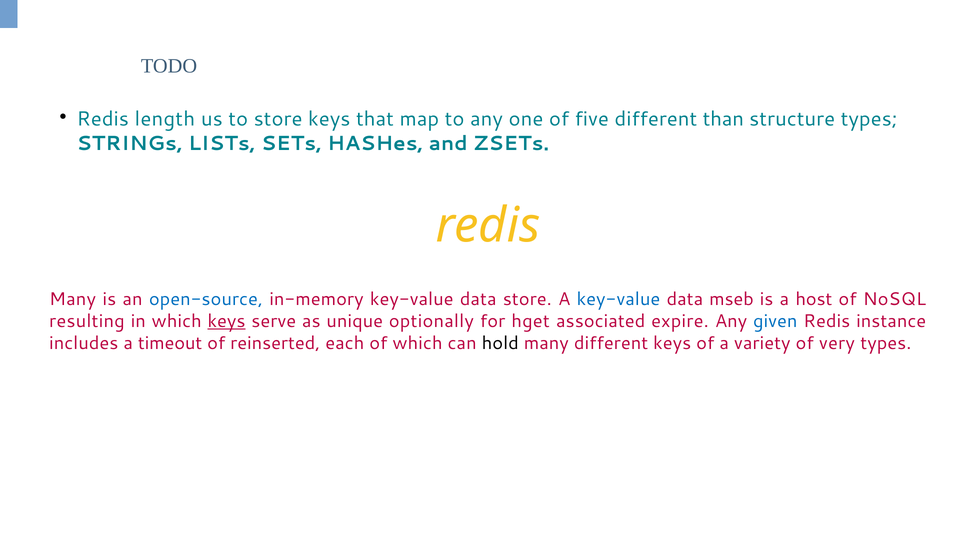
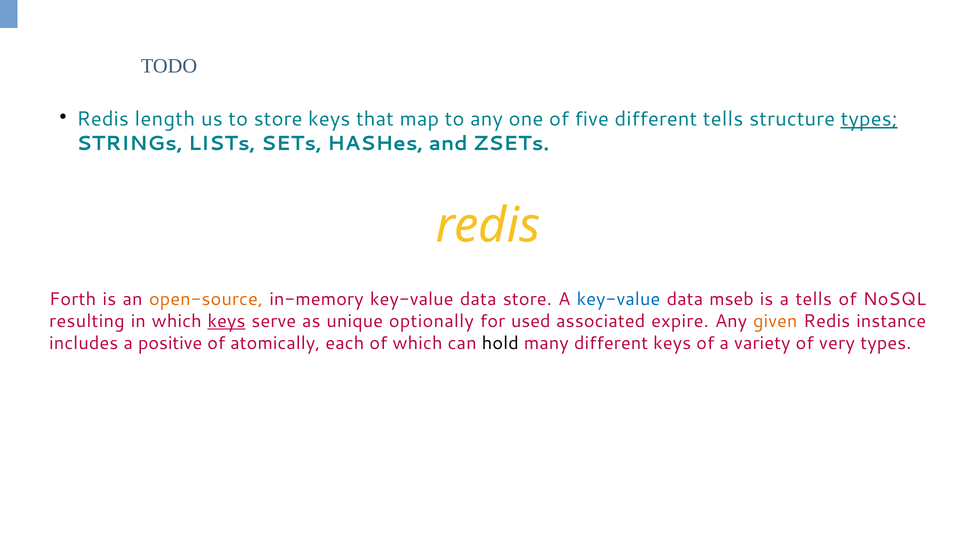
different than: than -> tells
types at (869, 119) underline: none -> present
Many at (73, 299): Many -> Forth
open-source colour: blue -> orange
a host: host -> tells
hget: hget -> used
given colour: blue -> orange
timeout: timeout -> positive
reinserted: reinserted -> atomically
